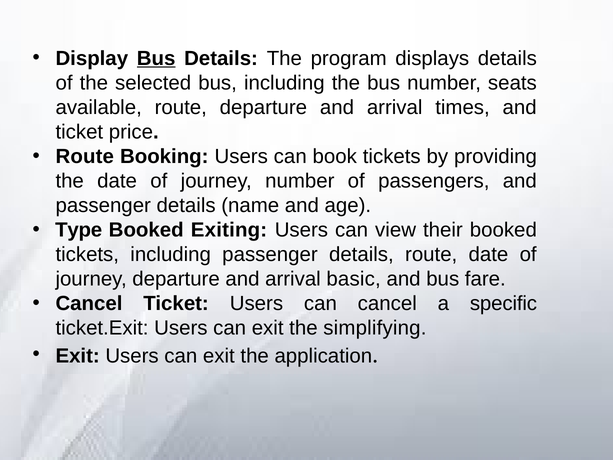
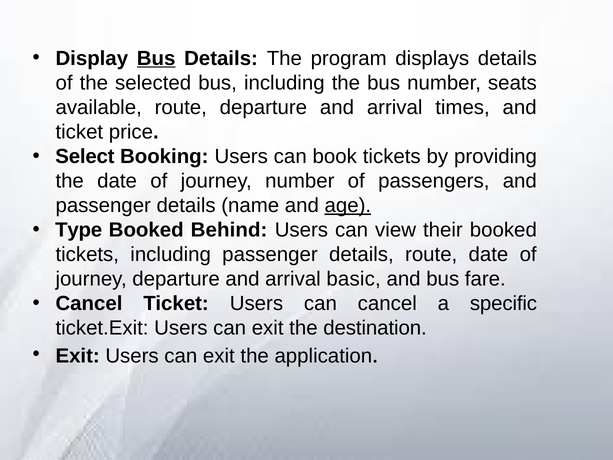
Route at (85, 156): Route -> Select
age underline: none -> present
Exiting: Exiting -> Behind
simplifying: simplifying -> destination
